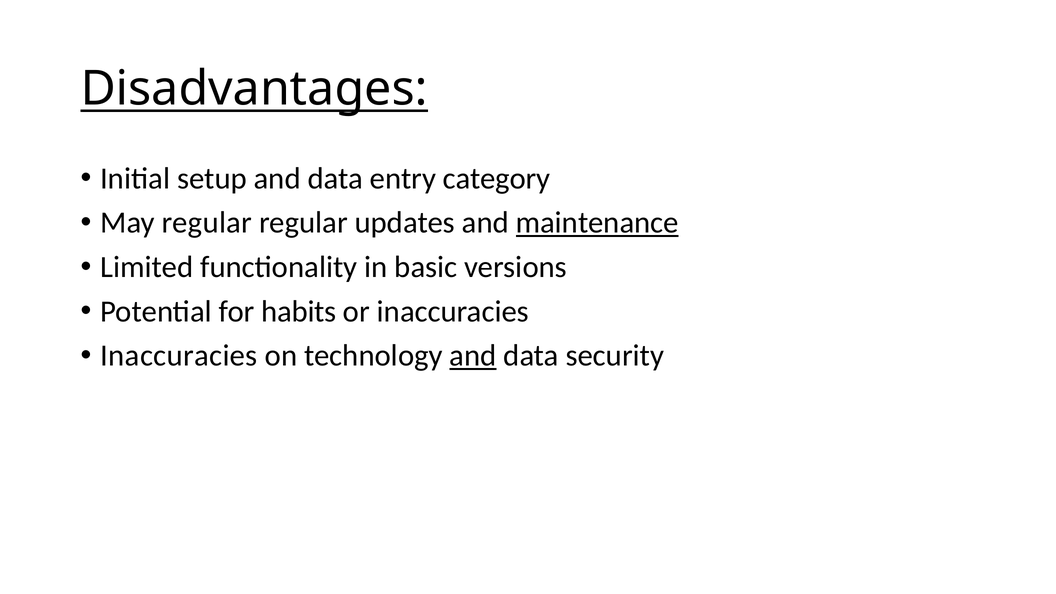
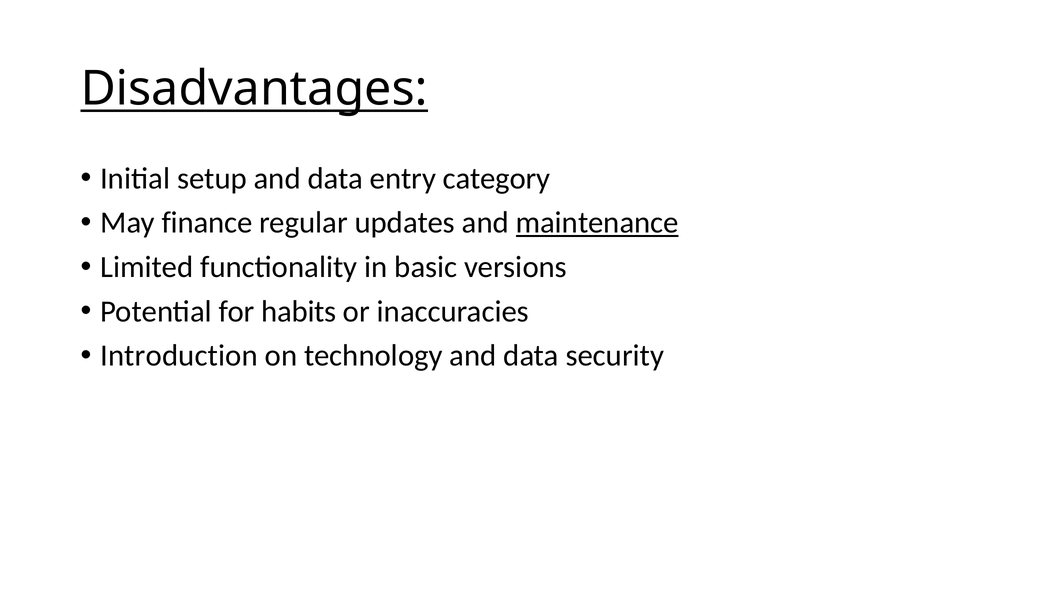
May regular: regular -> finance
Inaccuracies at (179, 356): Inaccuracies -> Introduction
and at (473, 356) underline: present -> none
